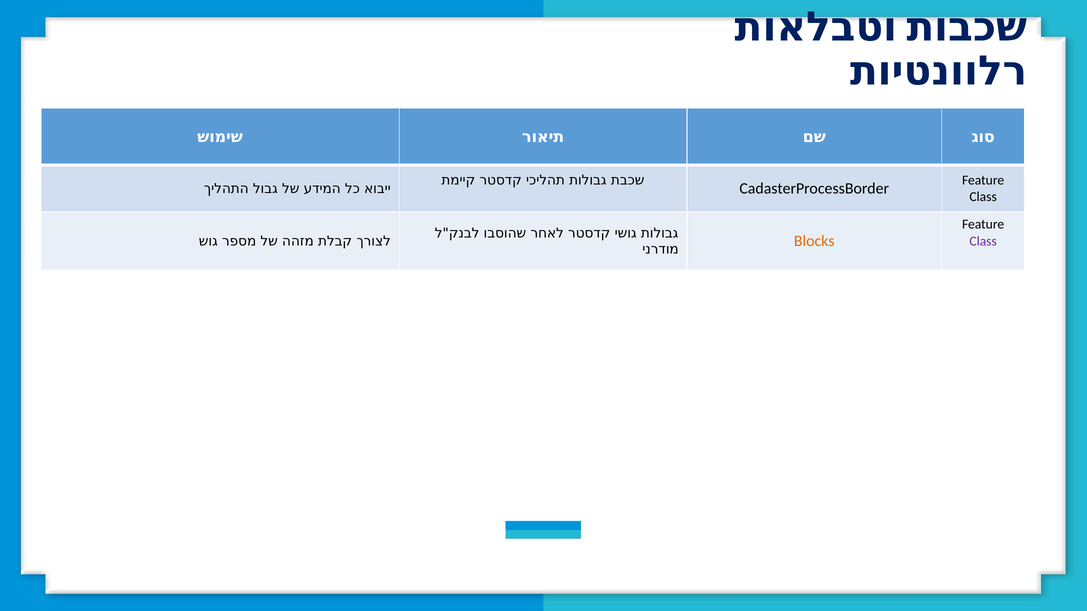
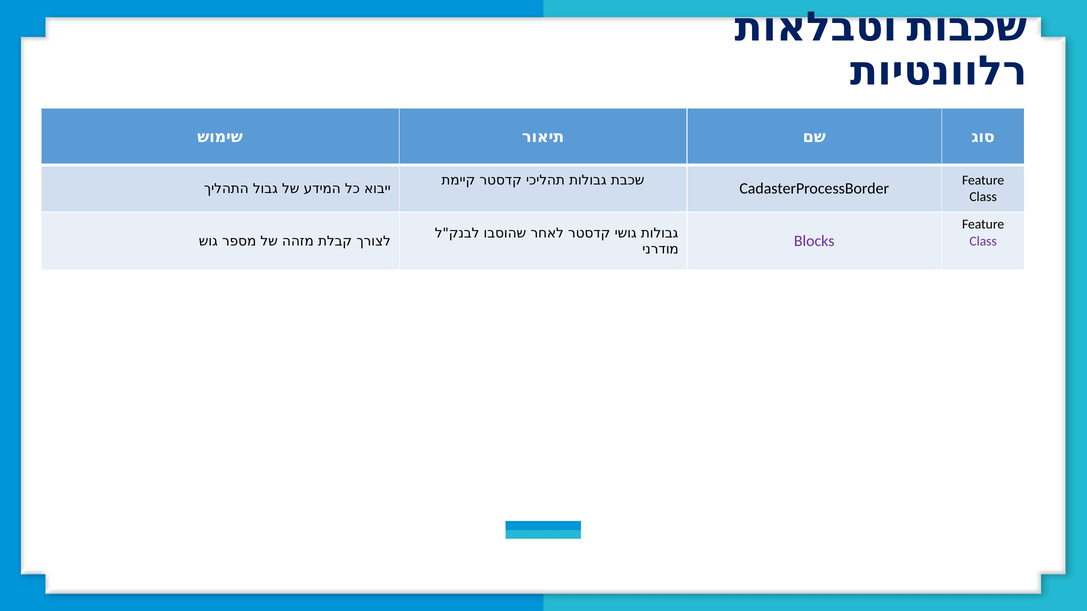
Blocks colour: orange -> purple
